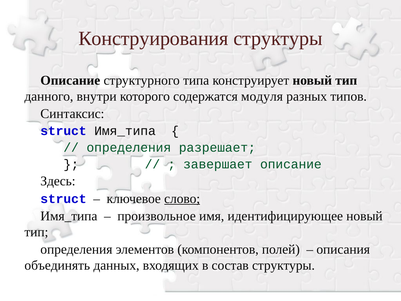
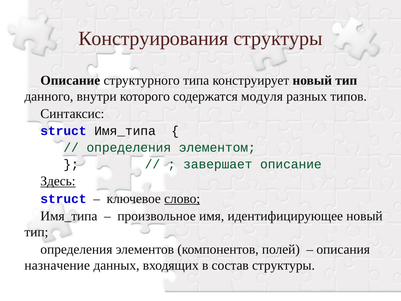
разрешает: разрешает -> элементом
Здесь underline: none -> present
объединять: объединять -> назначение
